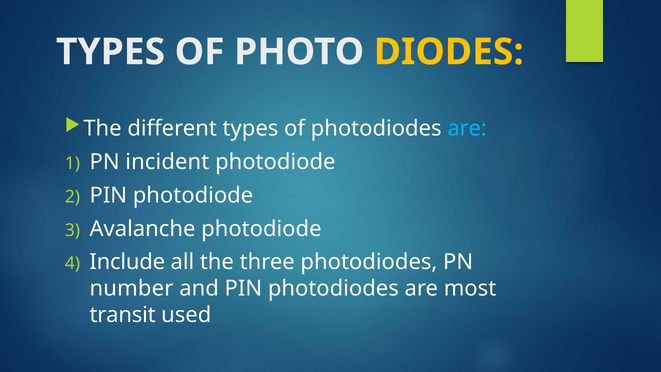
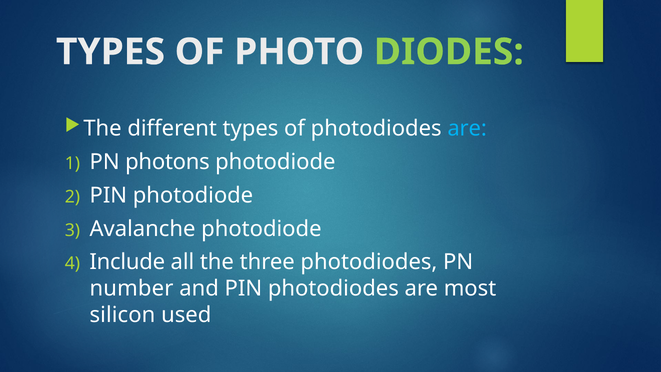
DIODES colour: yellow -> light green
incident: incident -> photons
transit: transit -> silicon
